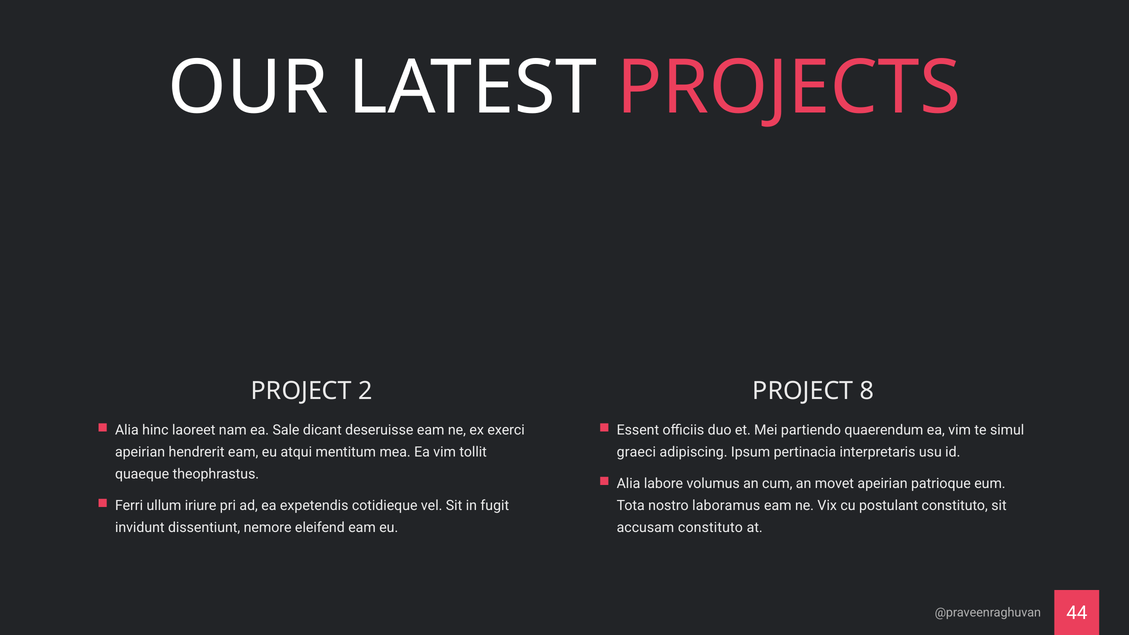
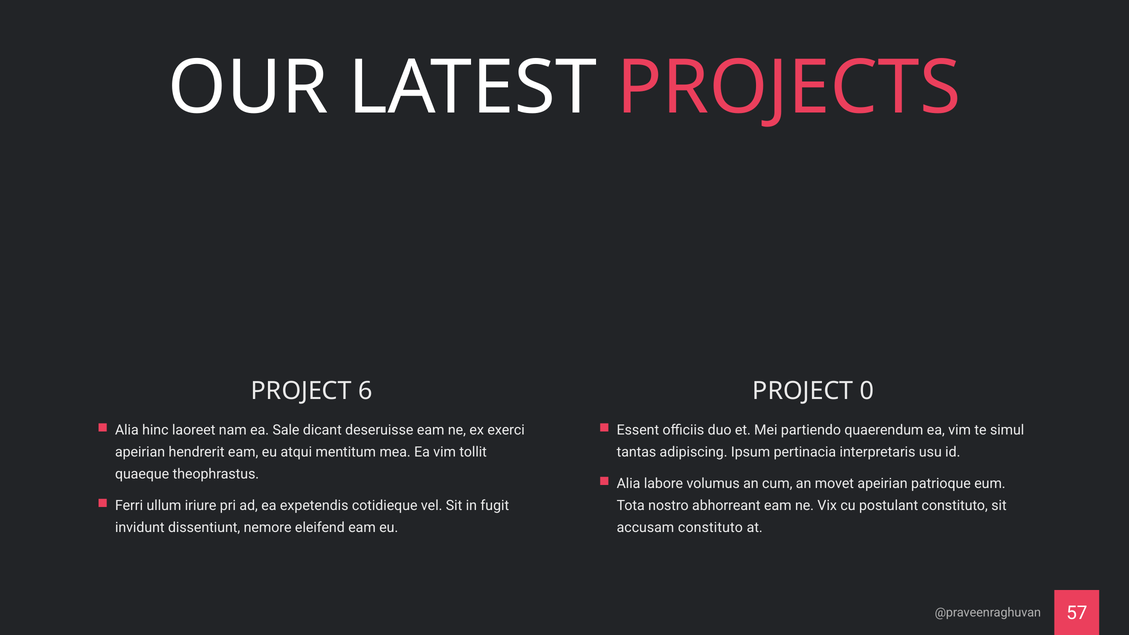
2: 2 -> 6
8: 8 -> 0
graeci: graeci -> tantas
laboramus: laboramus -> abhorreant
44: 44 -> 57
